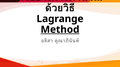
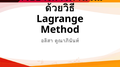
Method underline: present -> none
